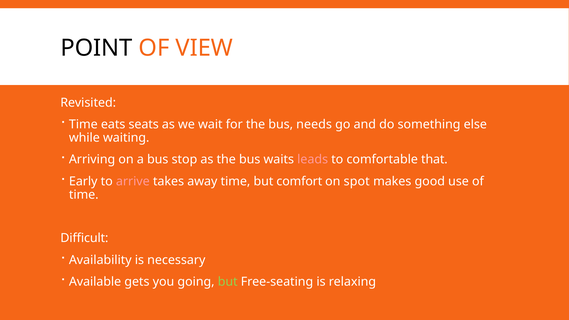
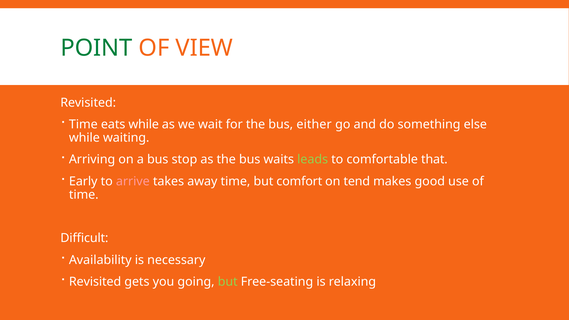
POINT colour: black -> green
eats seats: seats -> while
needs: needs -> either
leads colour: pink -> light green
spot: spot -> tend
Available at (95, 282): Available -> Revisited
